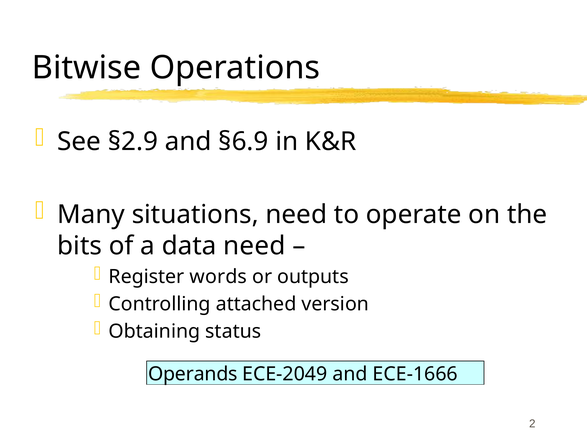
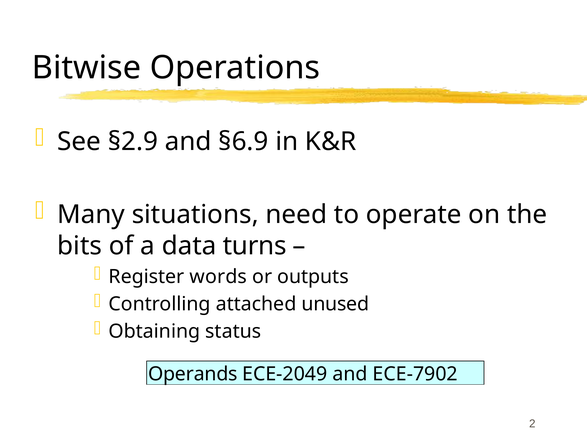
data need: need -> turns
version: version -> unused
ECE-1666: ECE-1666 -> ECE-7902
